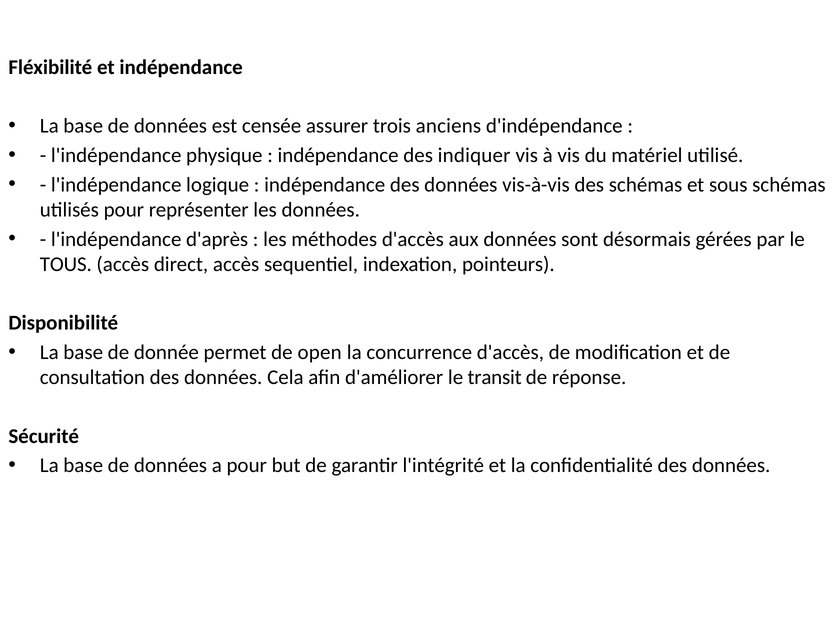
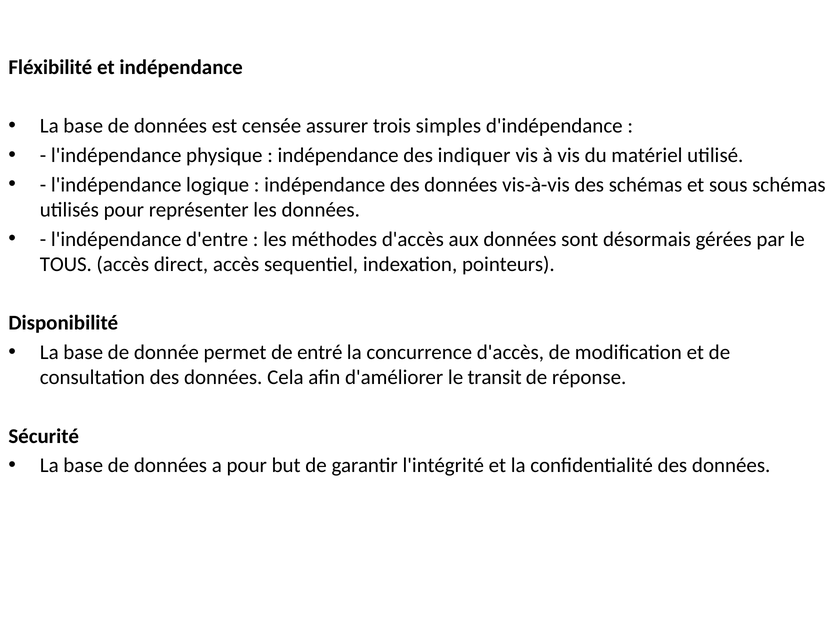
anciens: anciens -> simples
d'après: d'après -> d'entre
open: open -> entré
